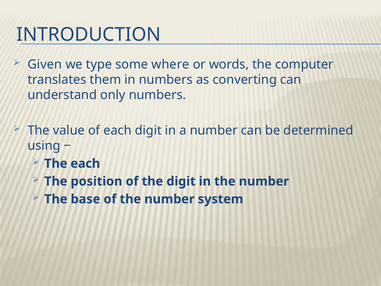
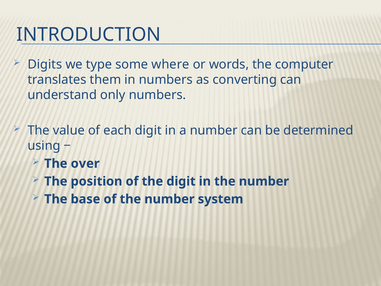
Given: Given -> Digits
The each: each -> over
